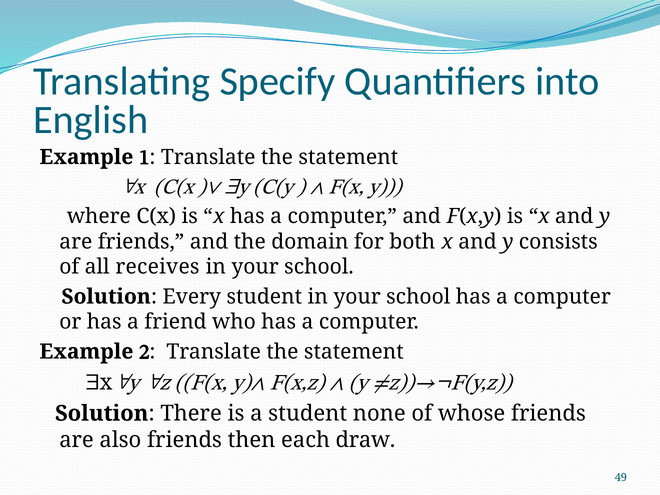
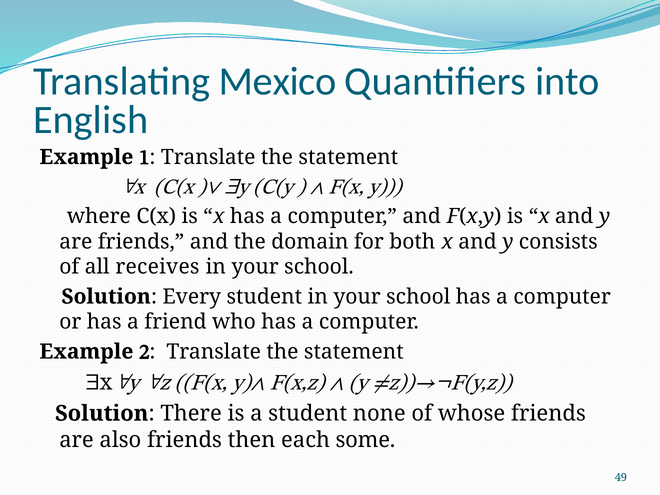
Specify: Specify -> Mexico
draw: draw -> some
